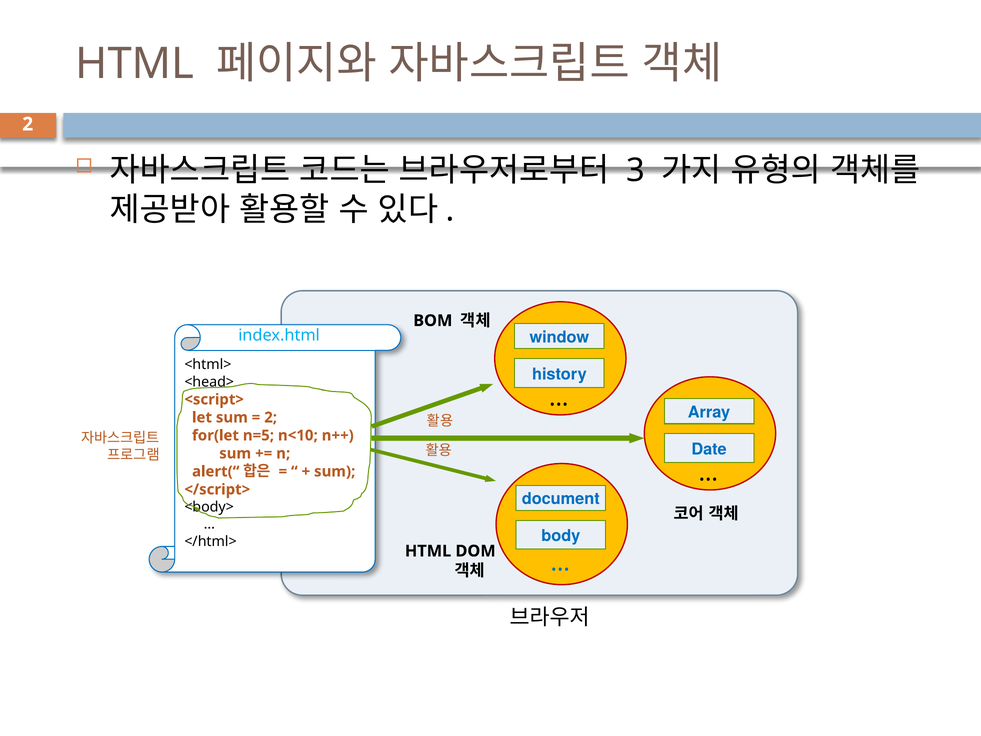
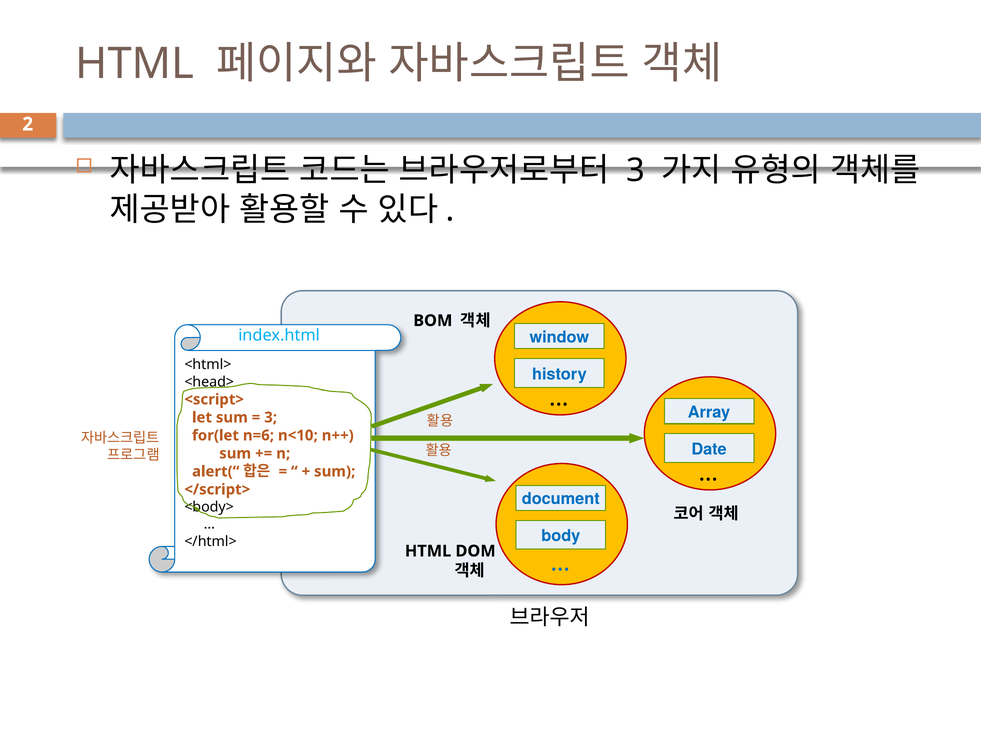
2 at (271, 417): 2 -> 3
n=5: n=5 -> n=6
